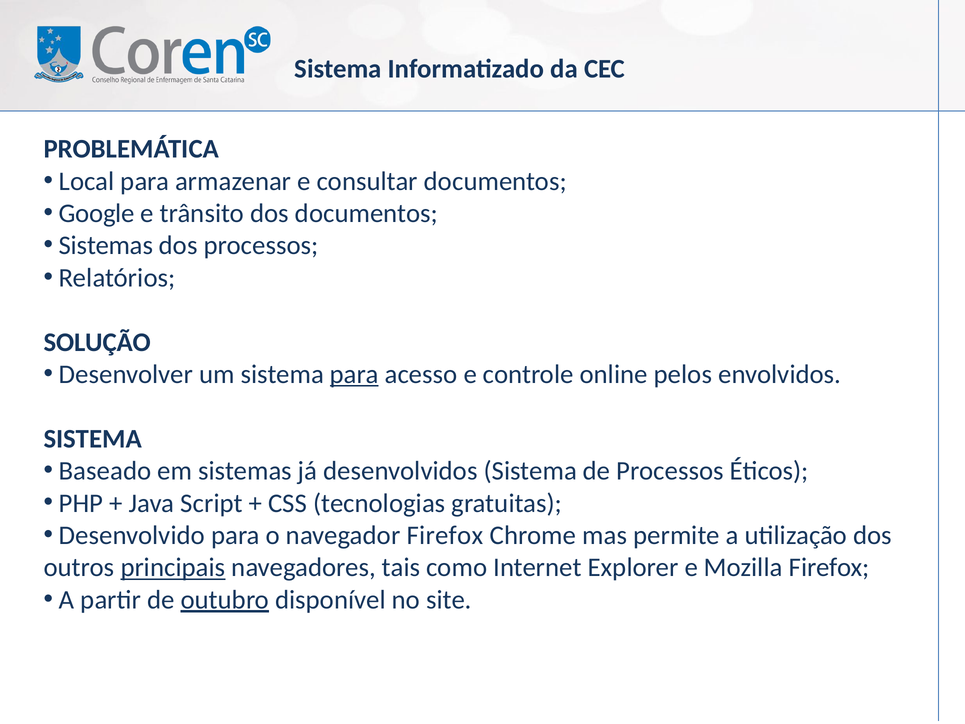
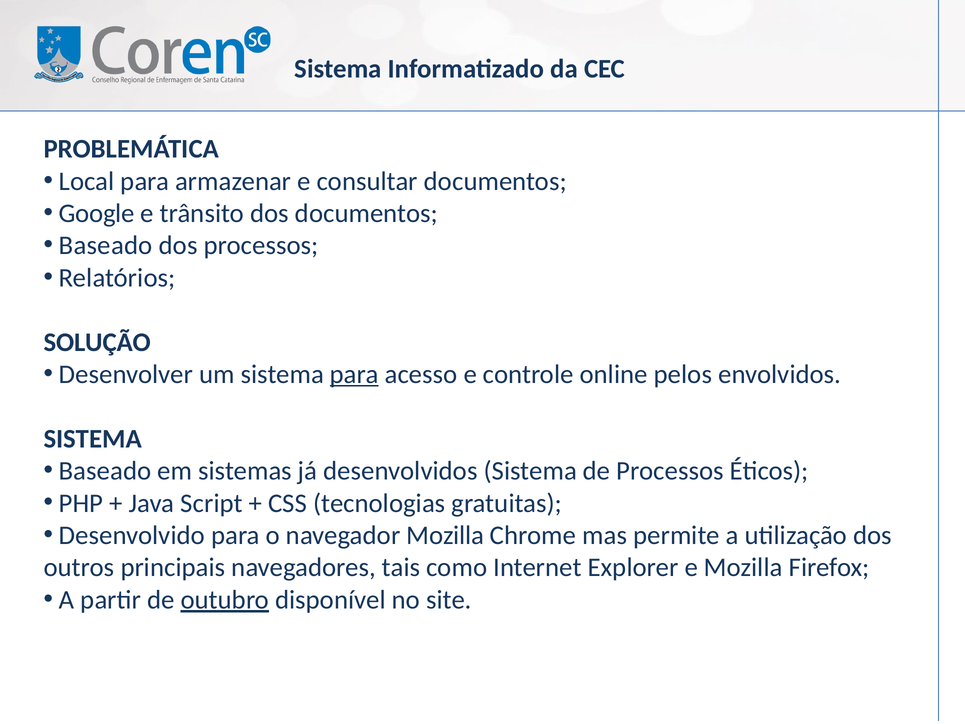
Sistemas at (106, 246): Sistemas -> Baseado
navegador Firefox: Firefox -> Mozilla
principais underline: present -> none
